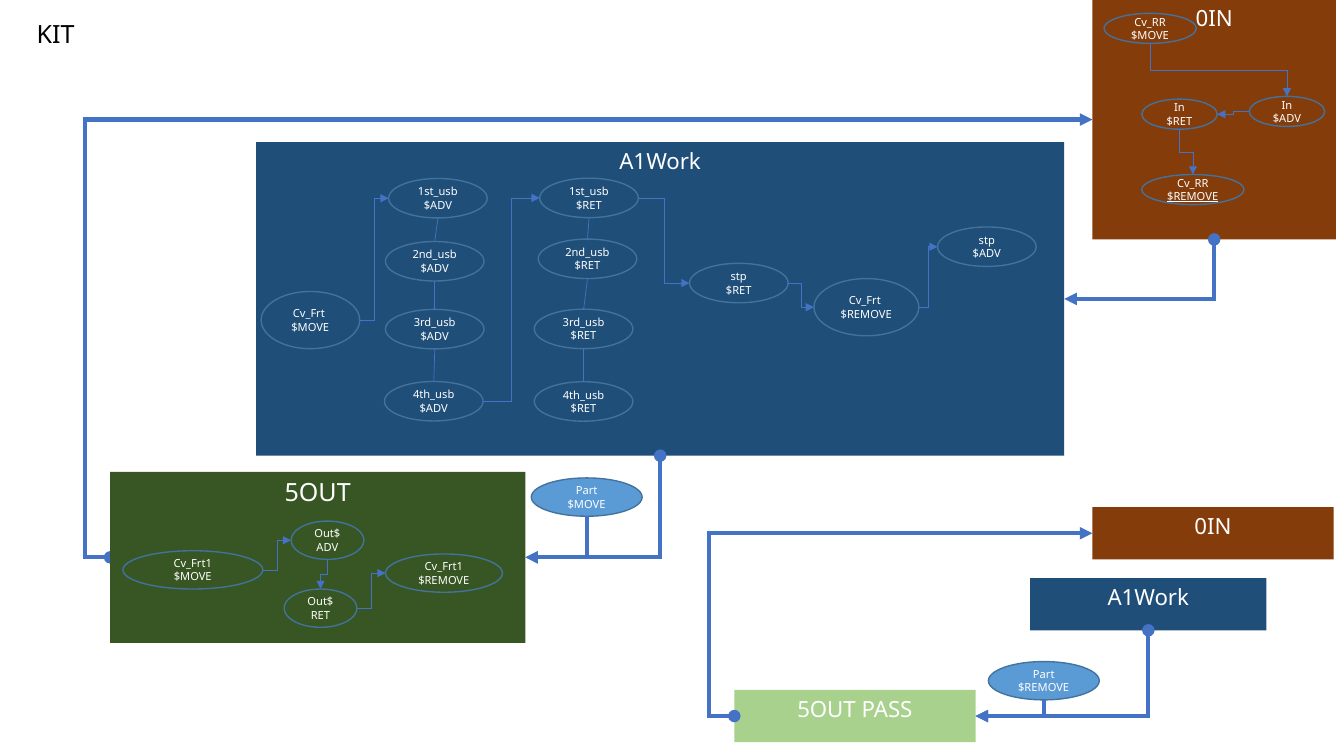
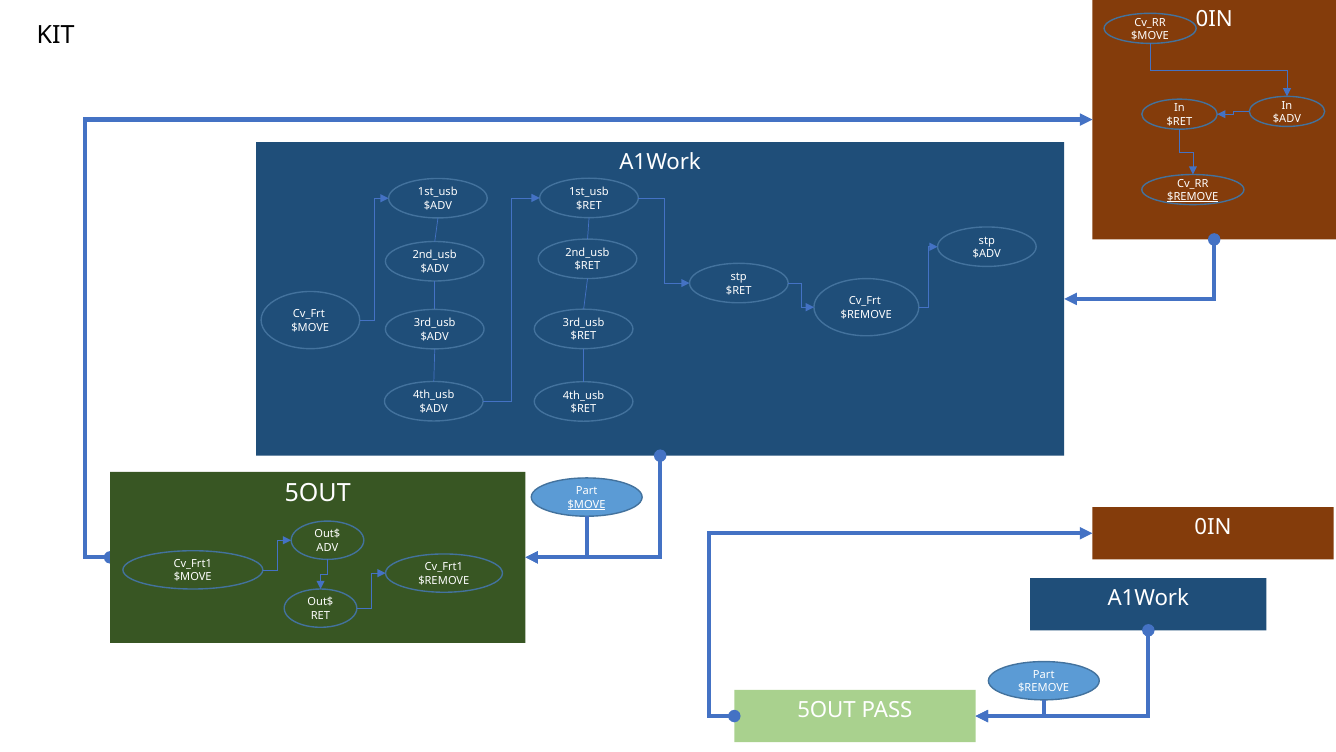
$MOVE at (587, 504) underline: none -> present
